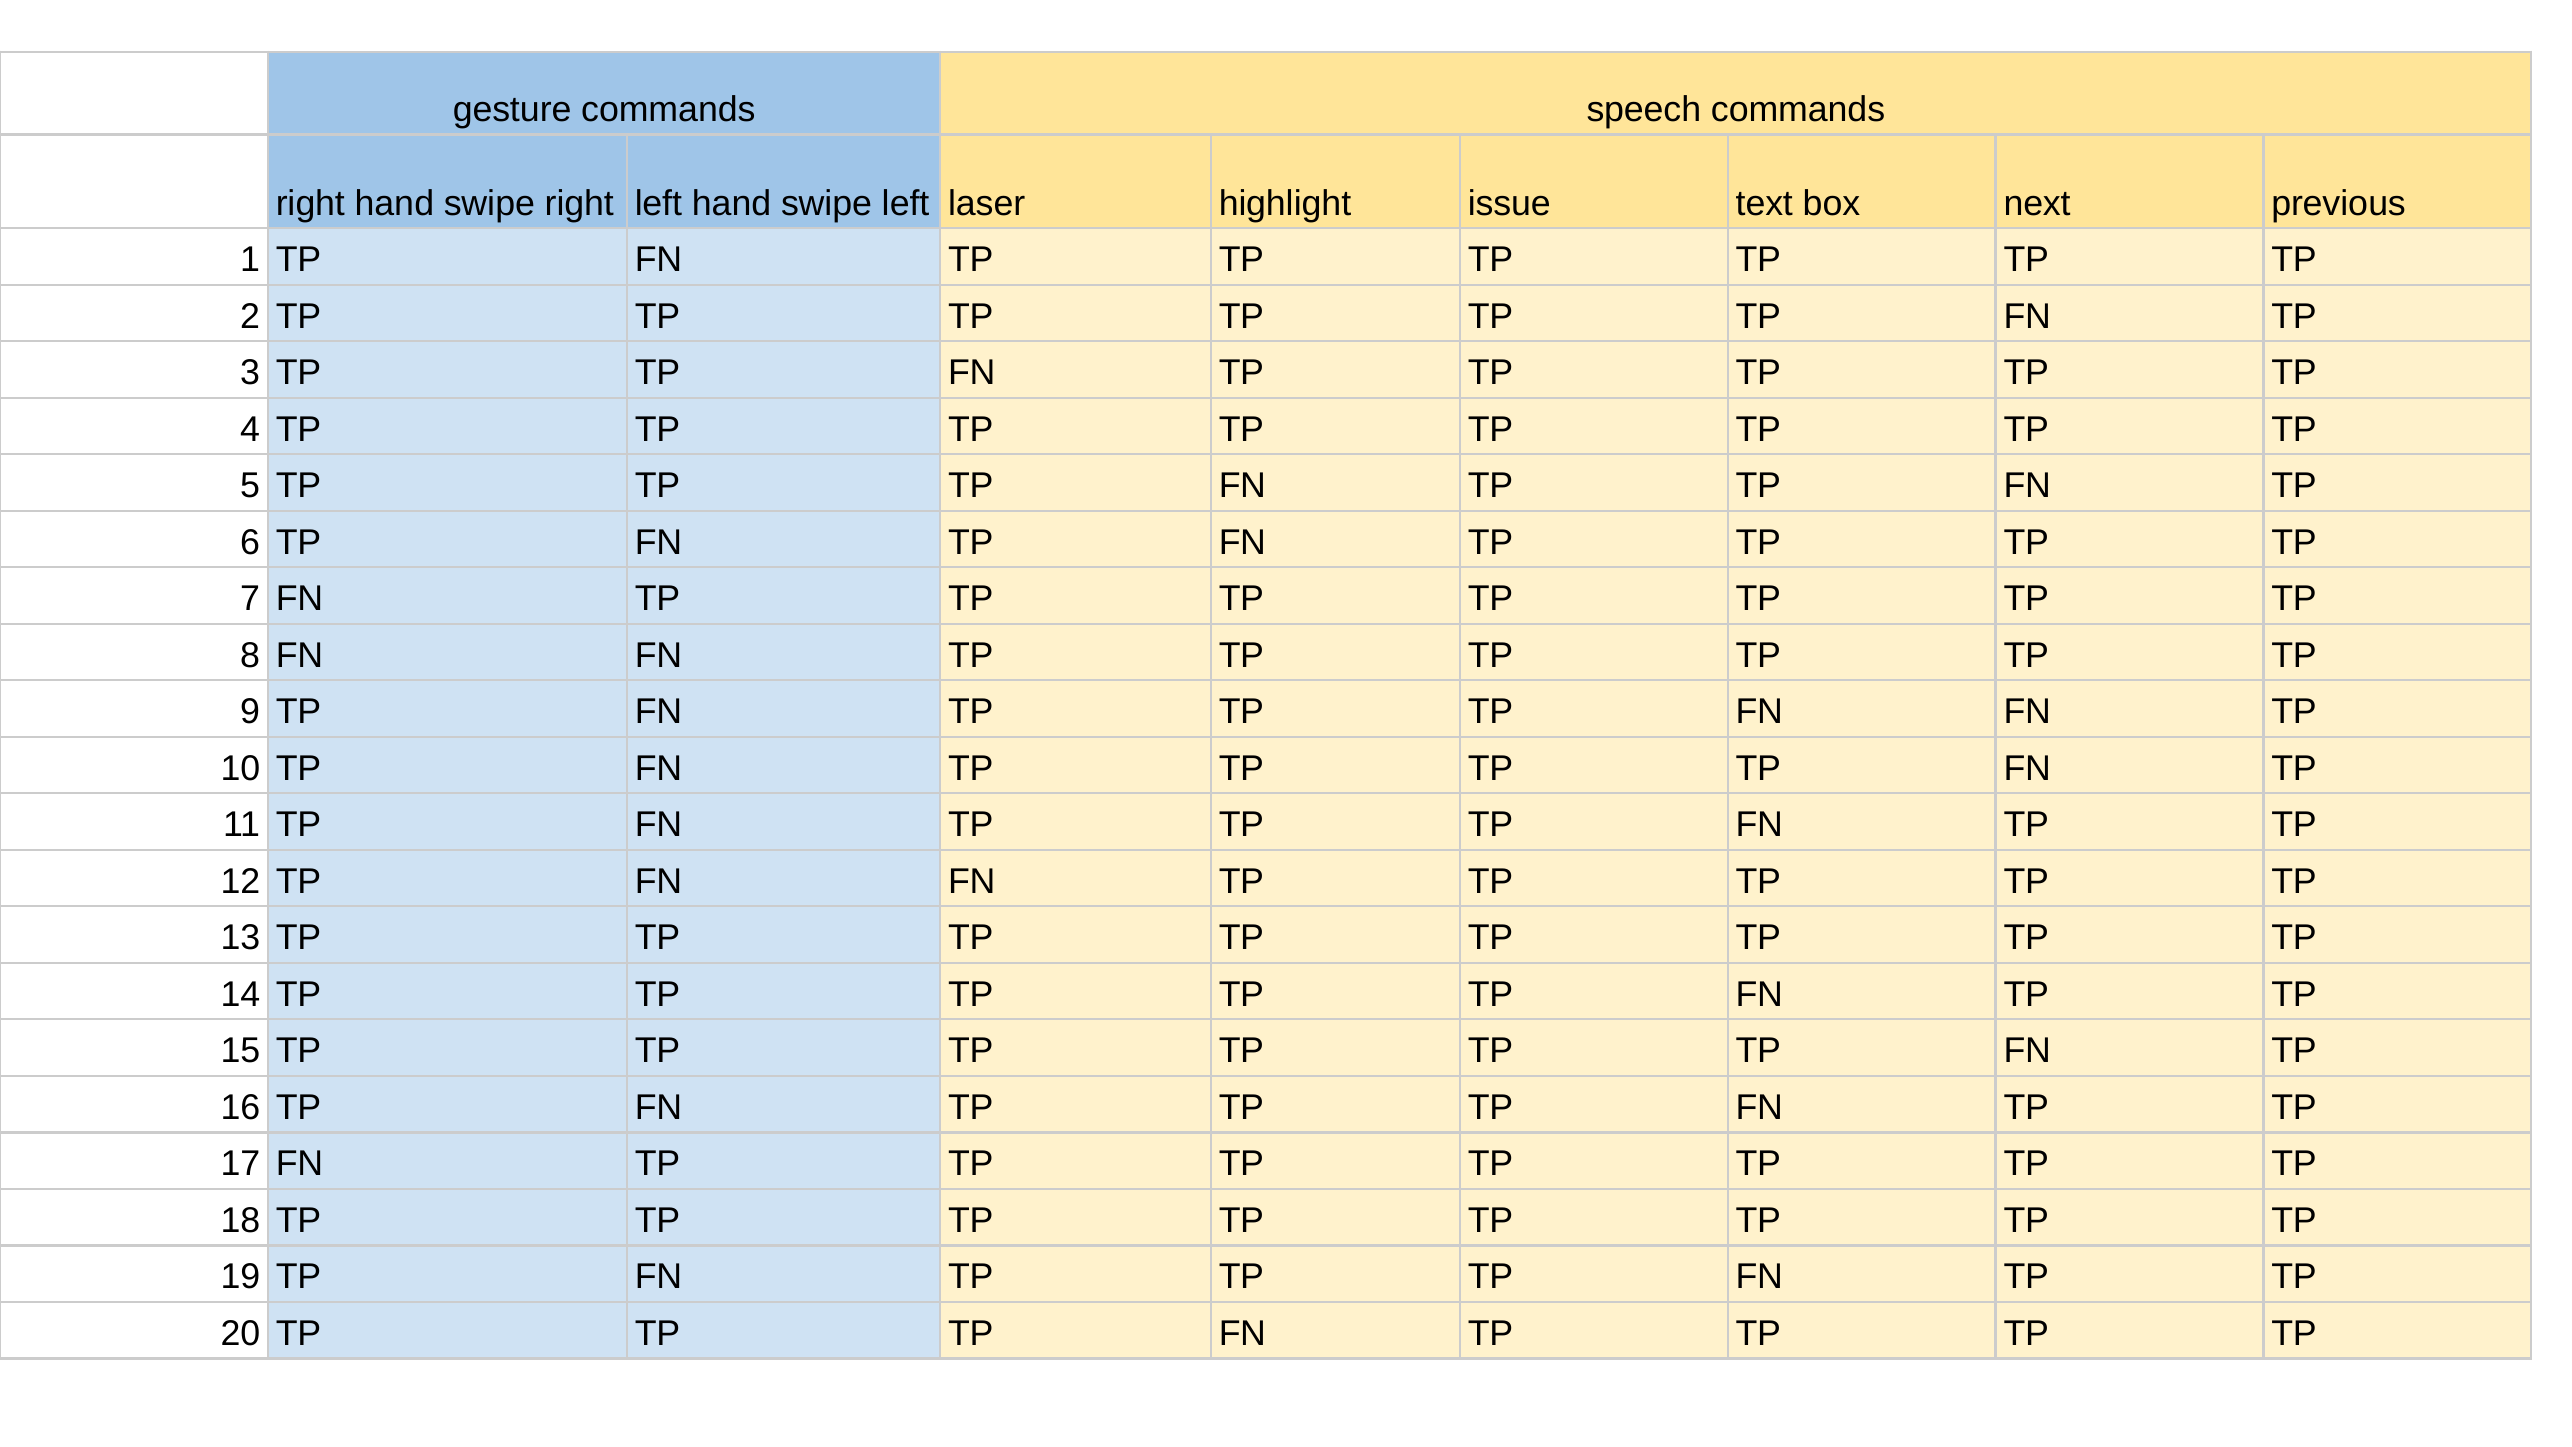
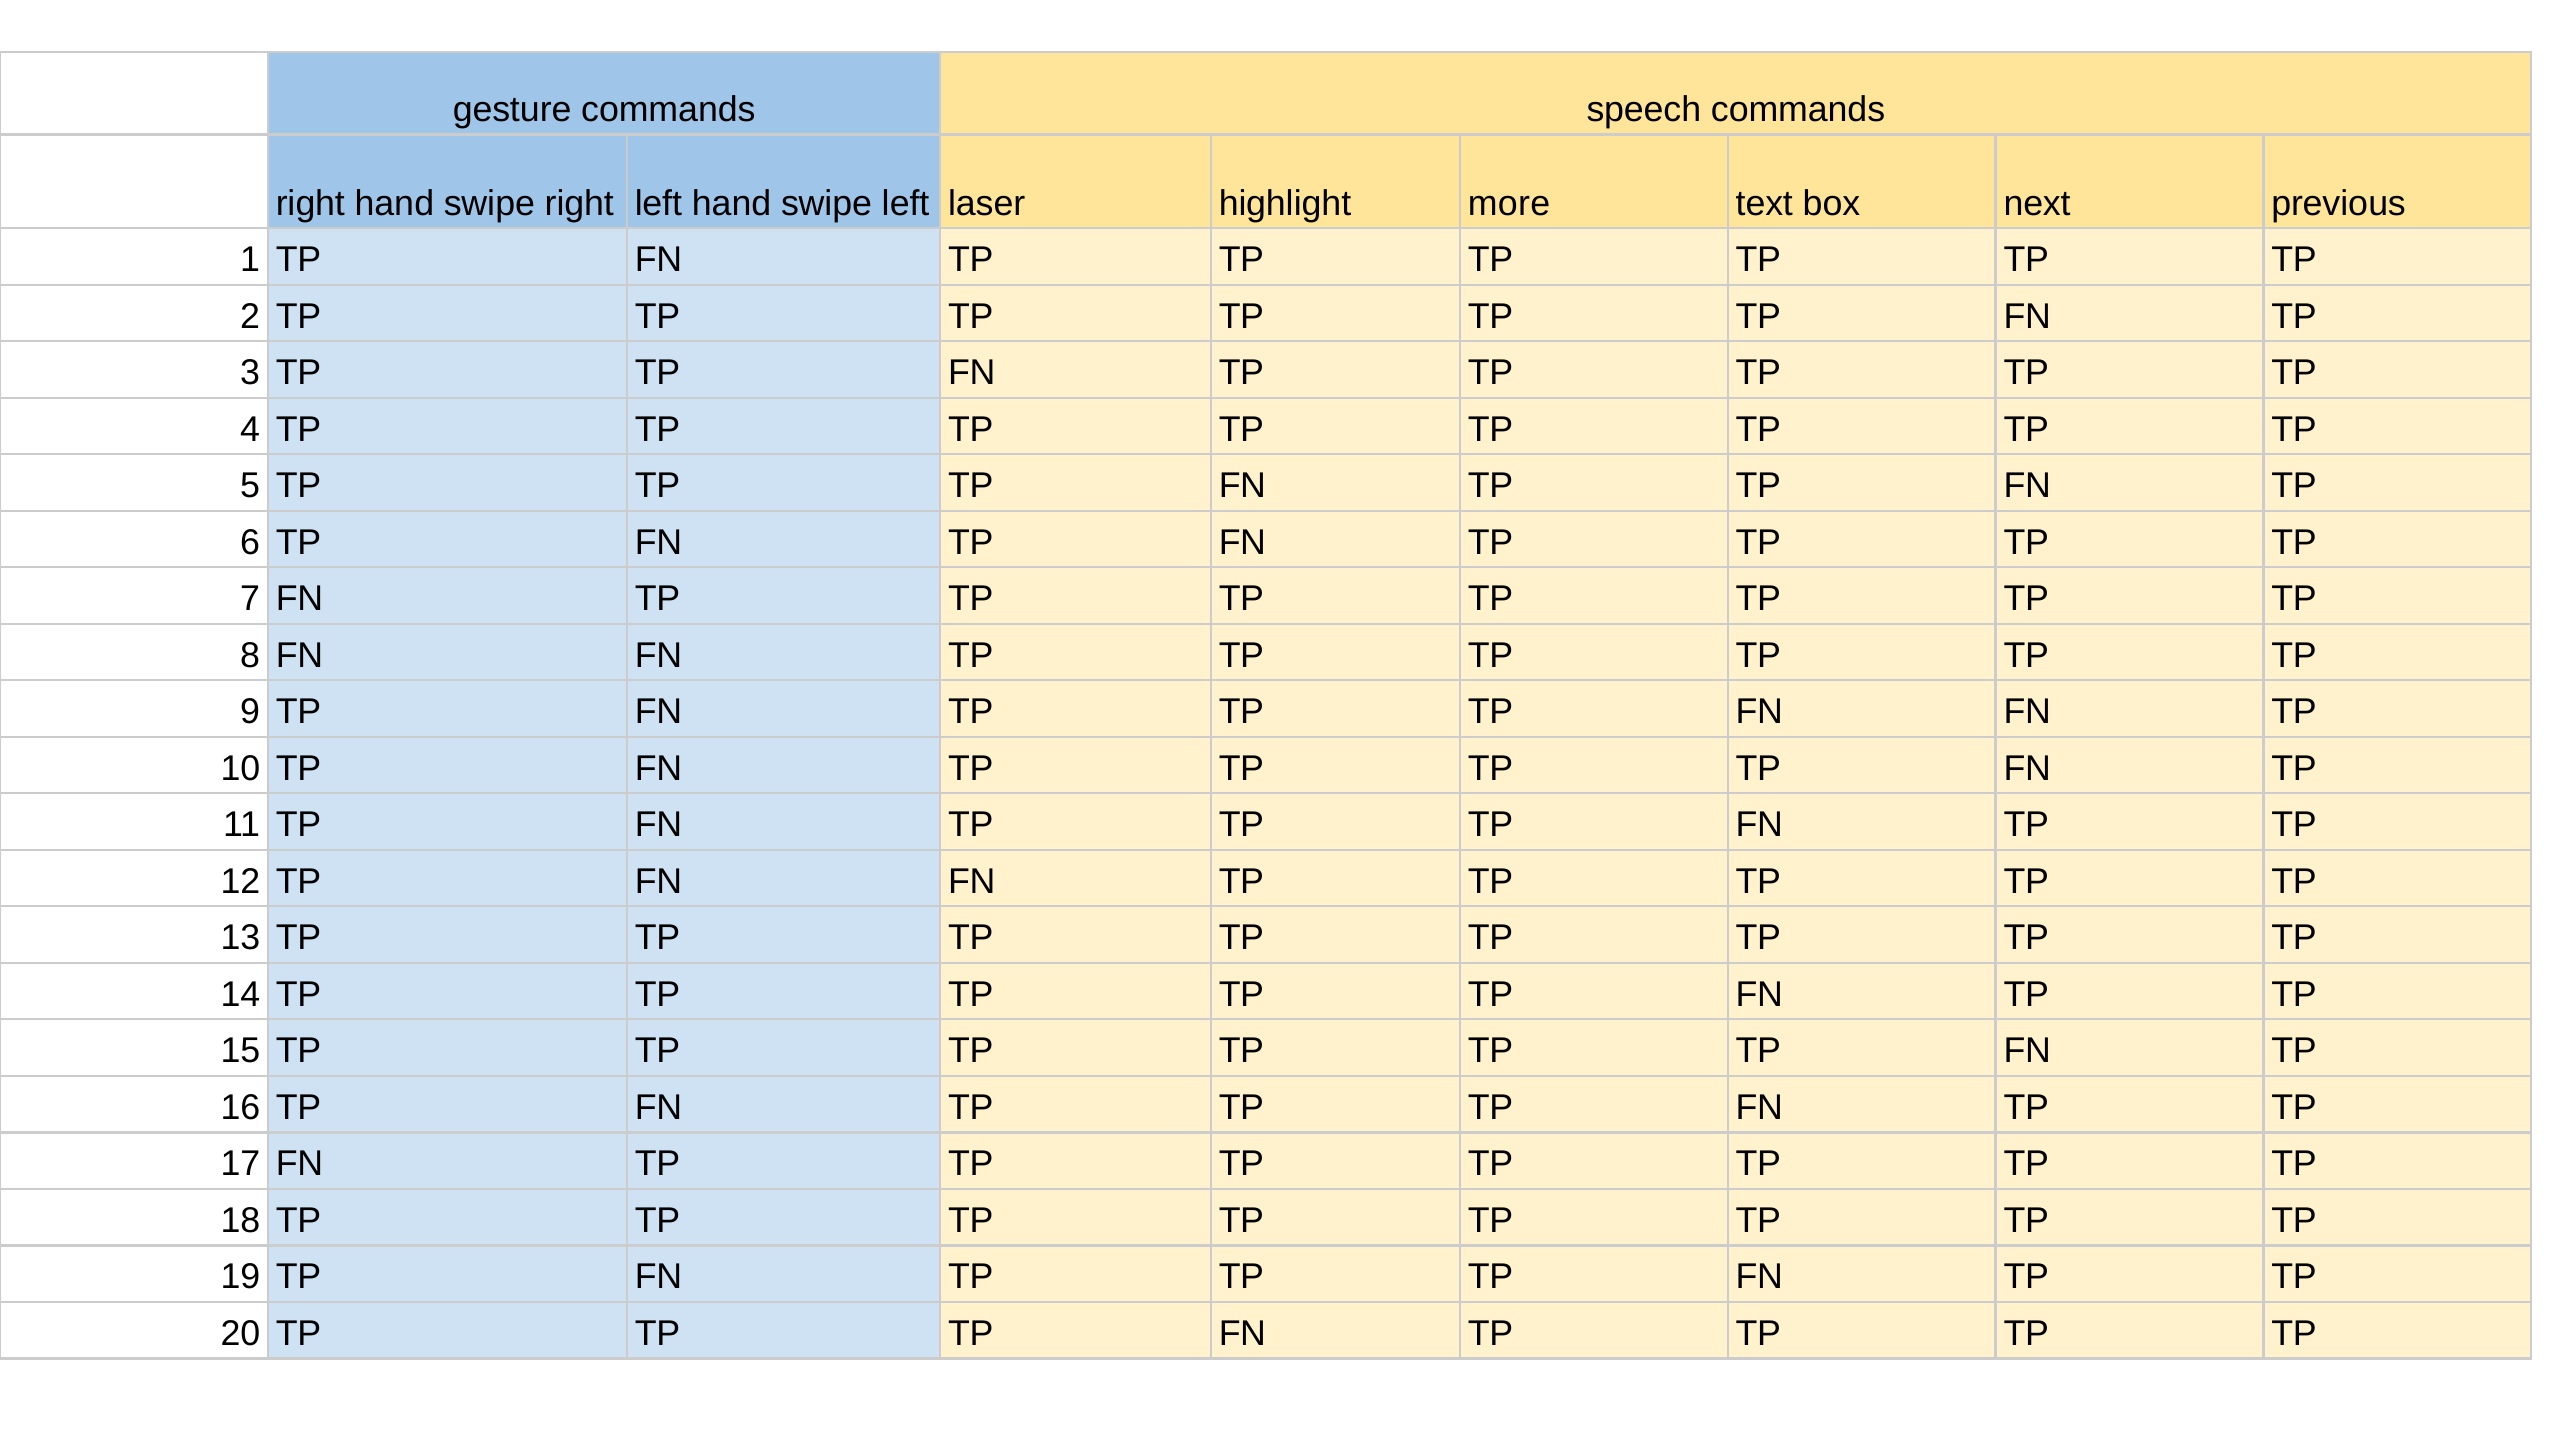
issue: issue -> more
